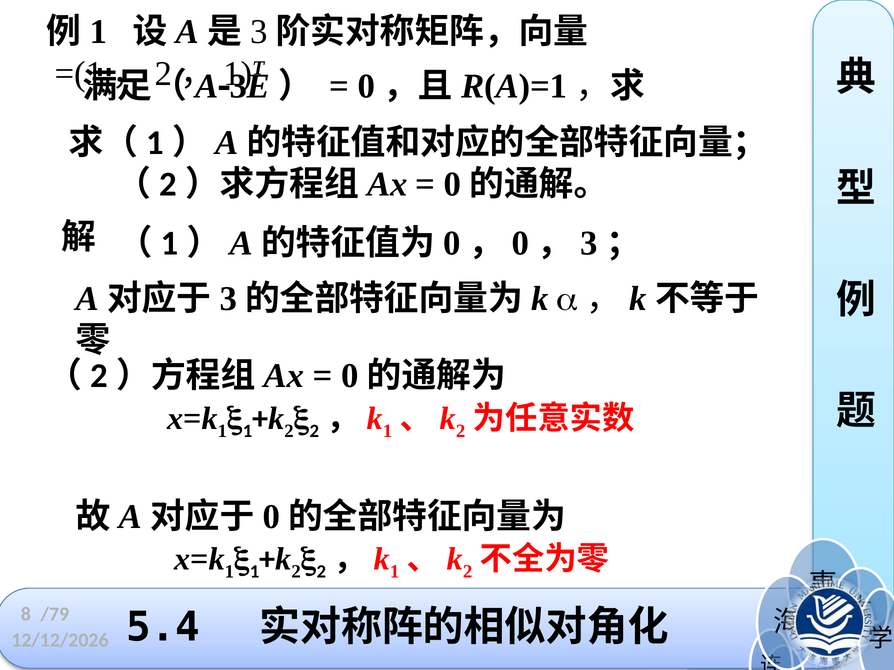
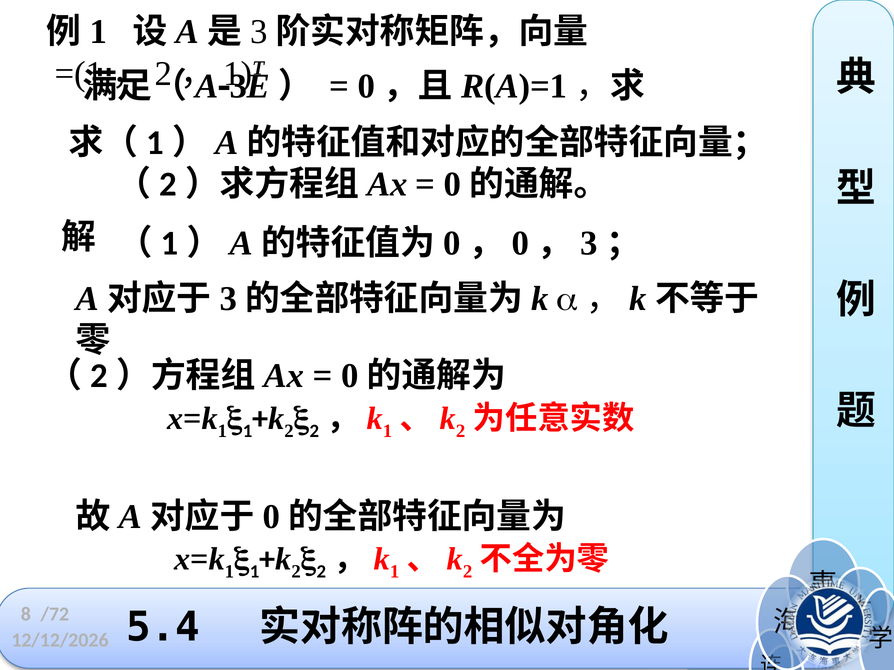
/79: /79 -> /72
